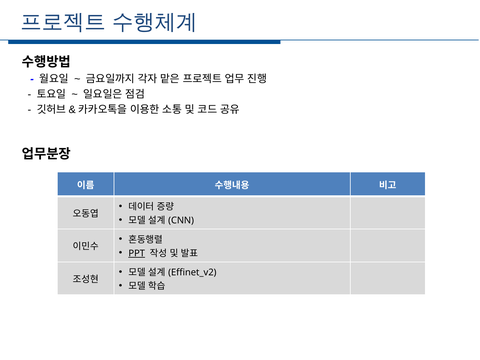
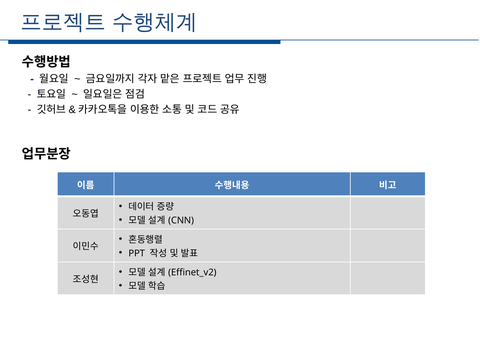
PPT underline: present -> none
